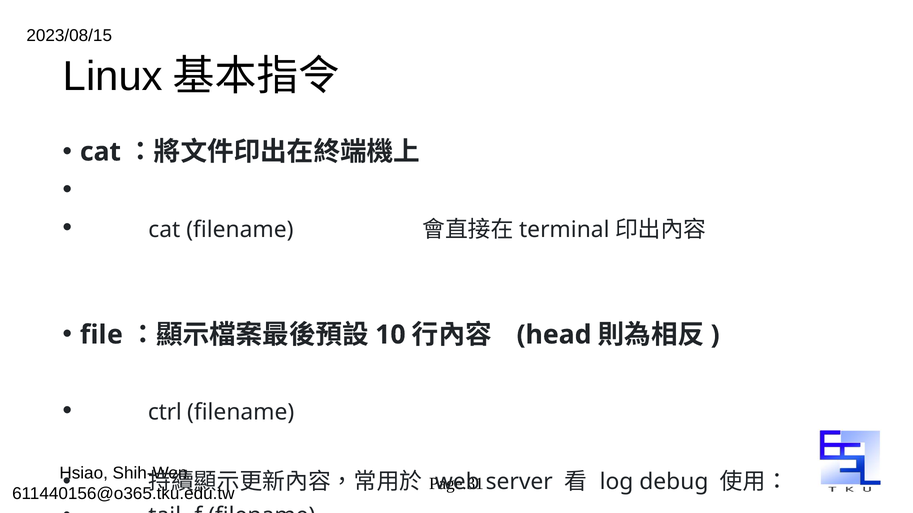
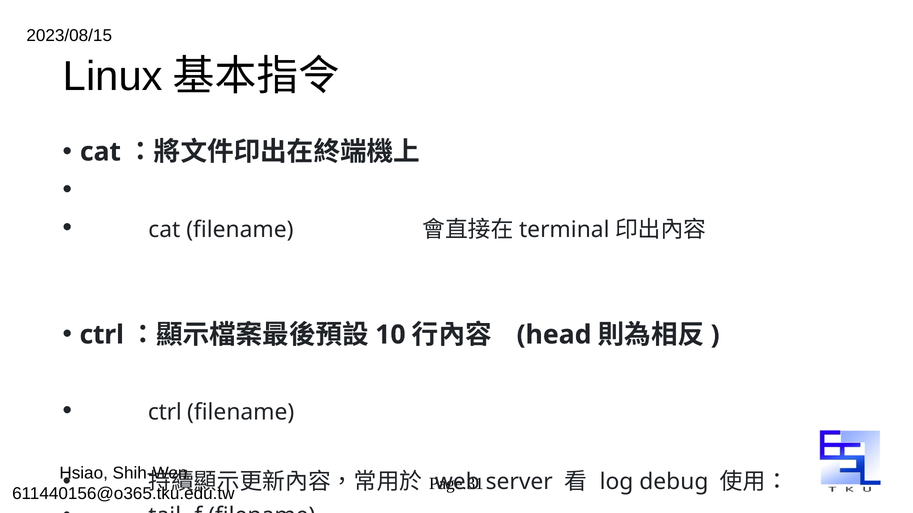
file at (101, 335): file -> ctrl
